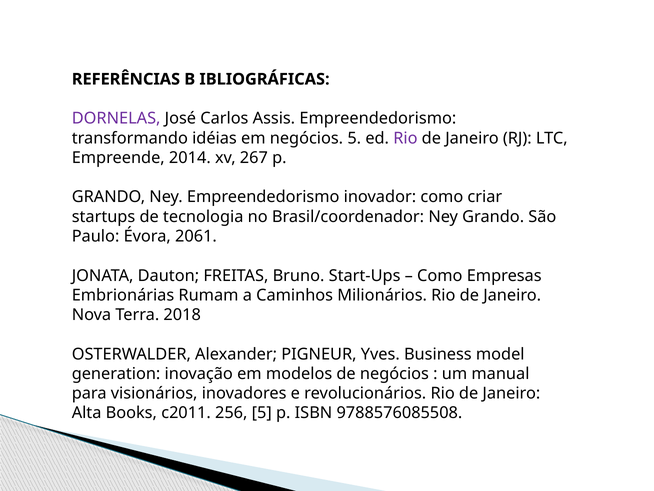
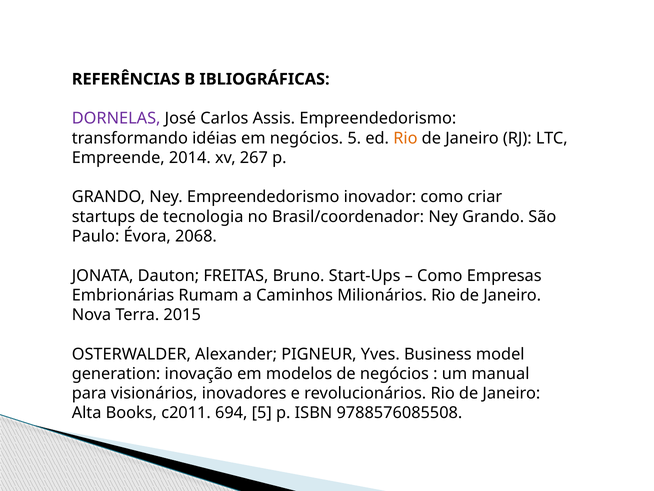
Rio at (405, 138) colour: purple -> orange
2061: 2061 -> 2068
2018: 2018 -> 2015
256: 256 -> 694
